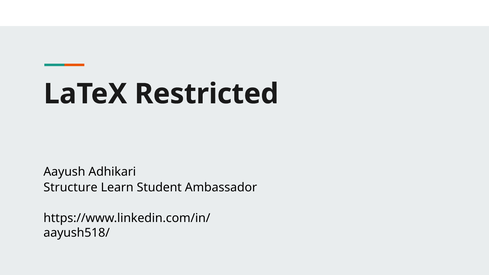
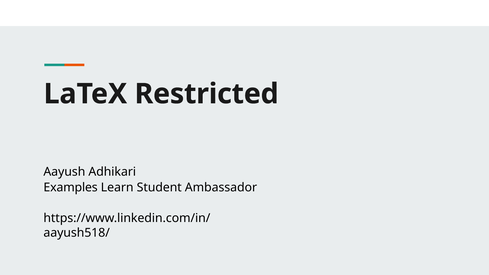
Structure: Structure -> Examples
